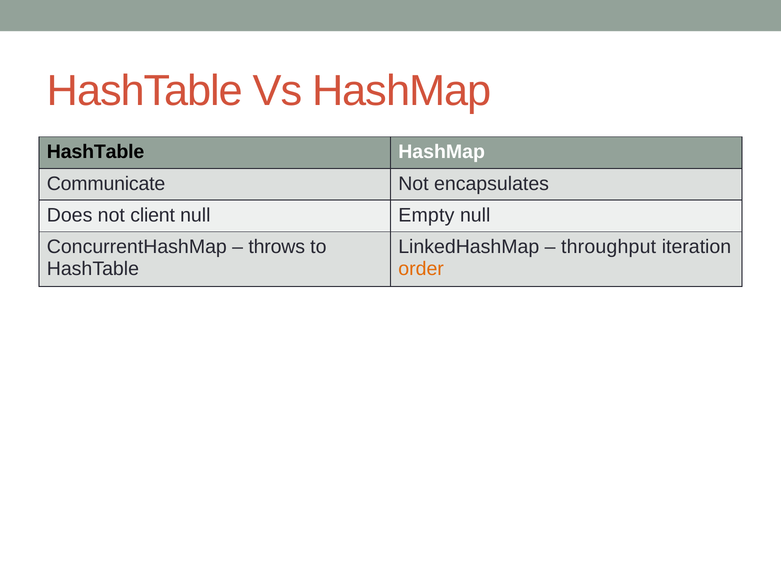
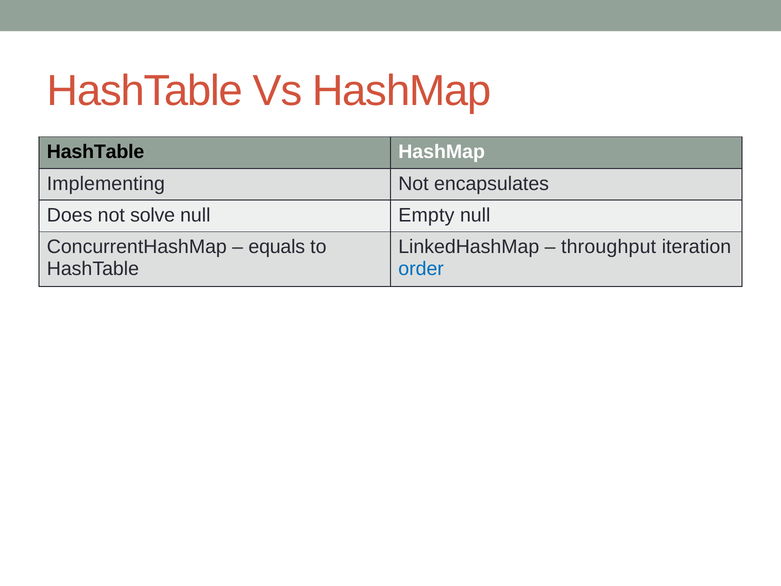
Communicate: Communicate -> Implementing
client: client -> solve
throws: throws -> equals
order colour: orange -> blue
